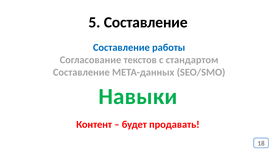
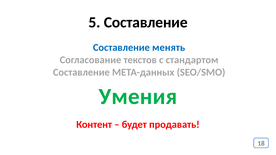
работы: работы -> менять
Навыки: Навыки -> Умения
